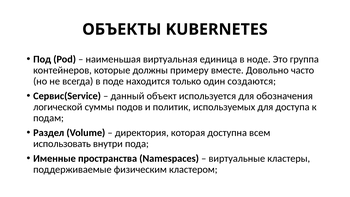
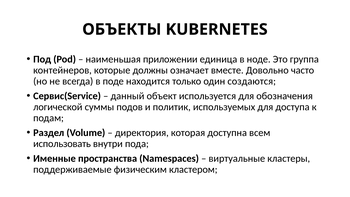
виртуальная: виртуальная -> приложении
примеру: примеру -> означает
